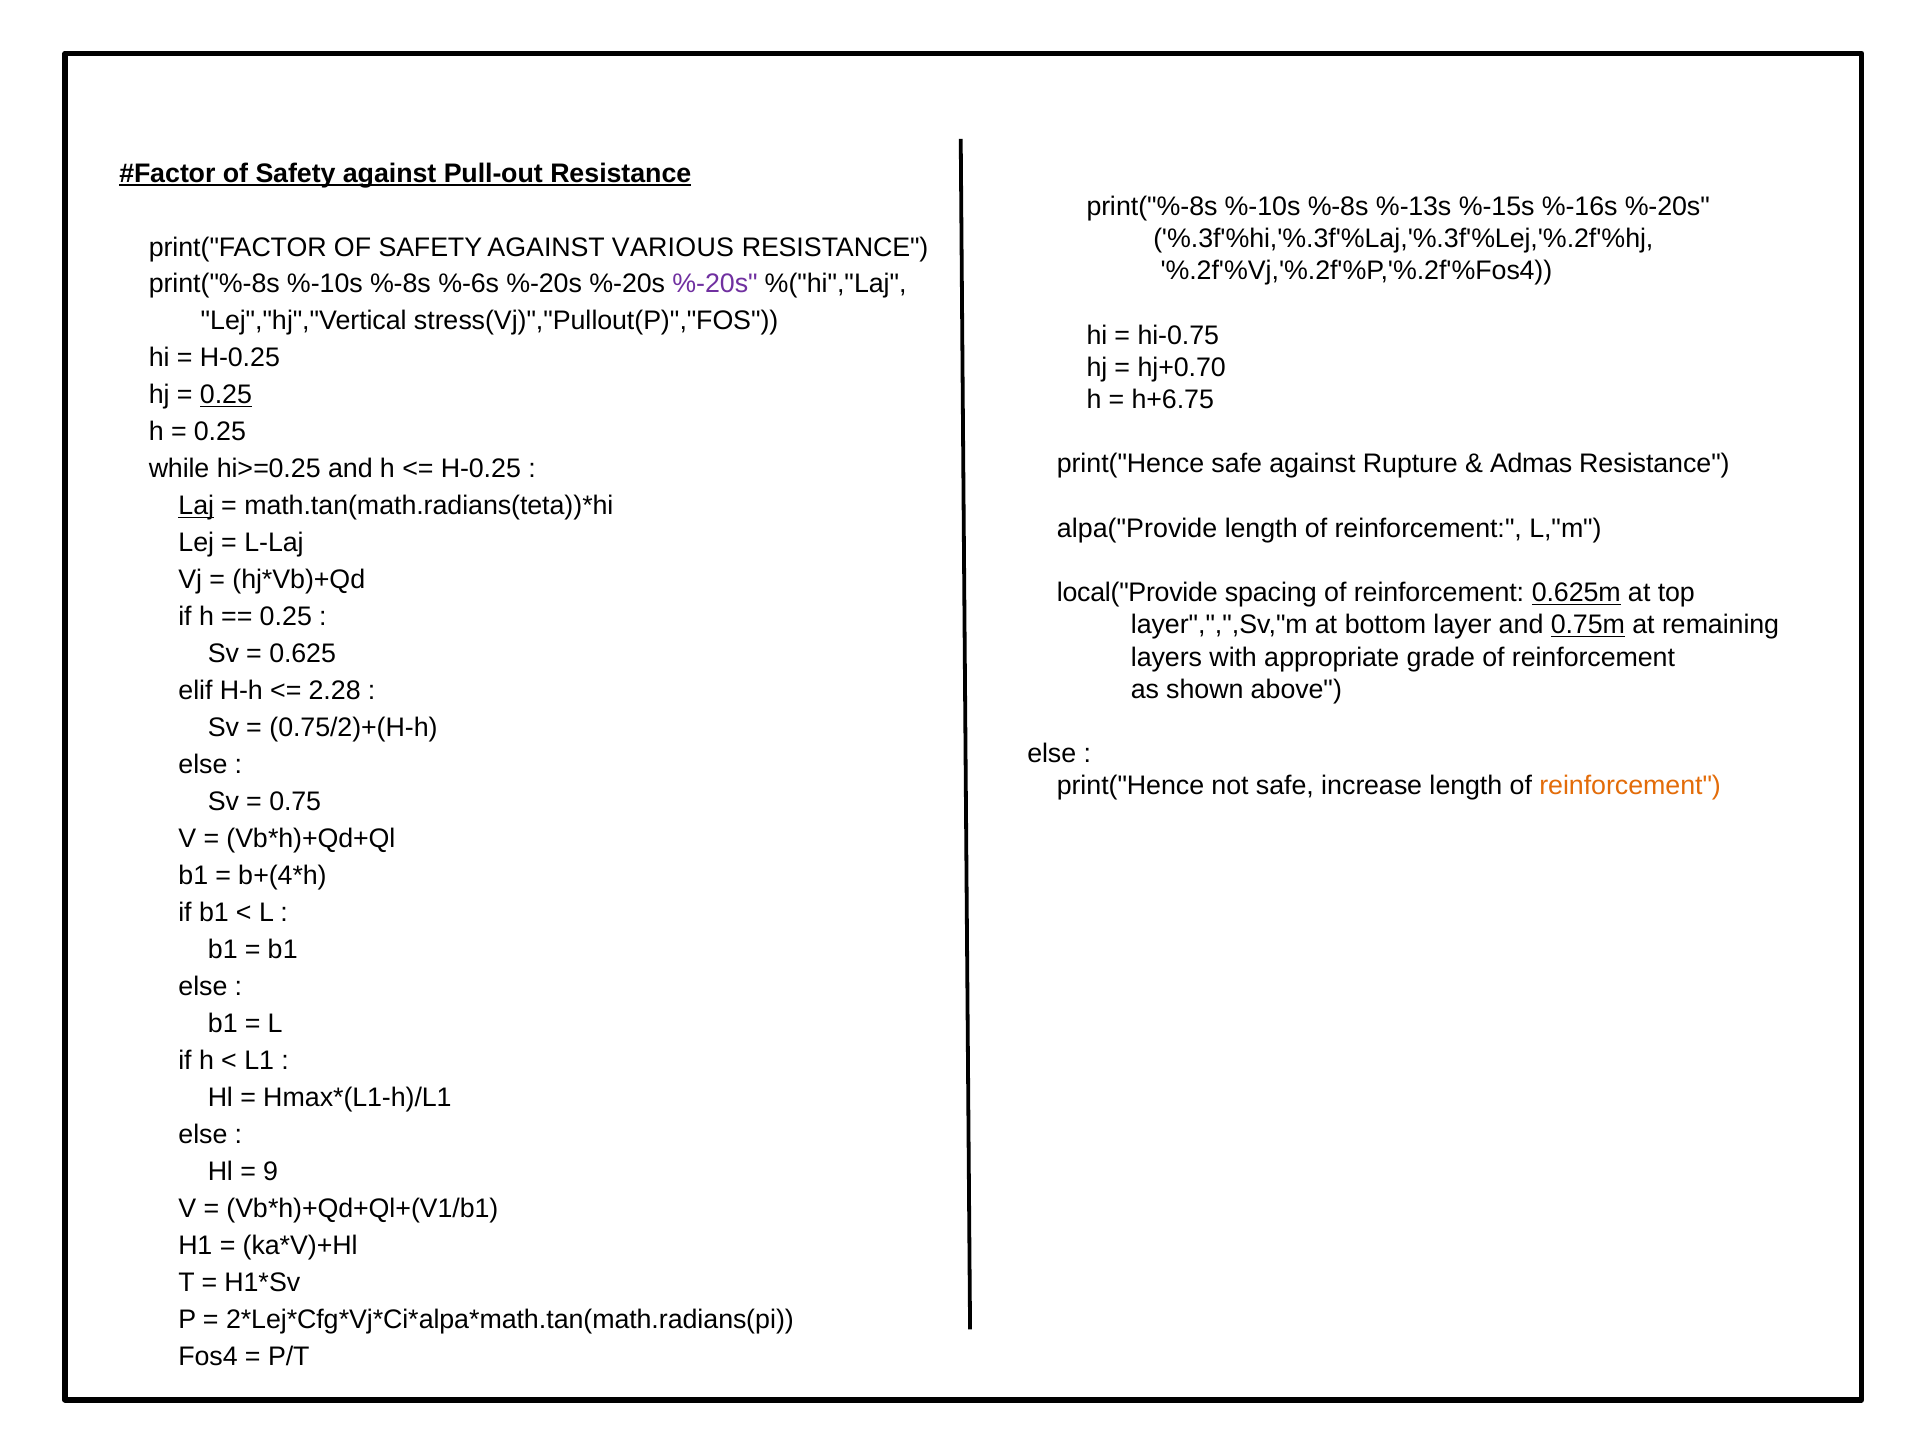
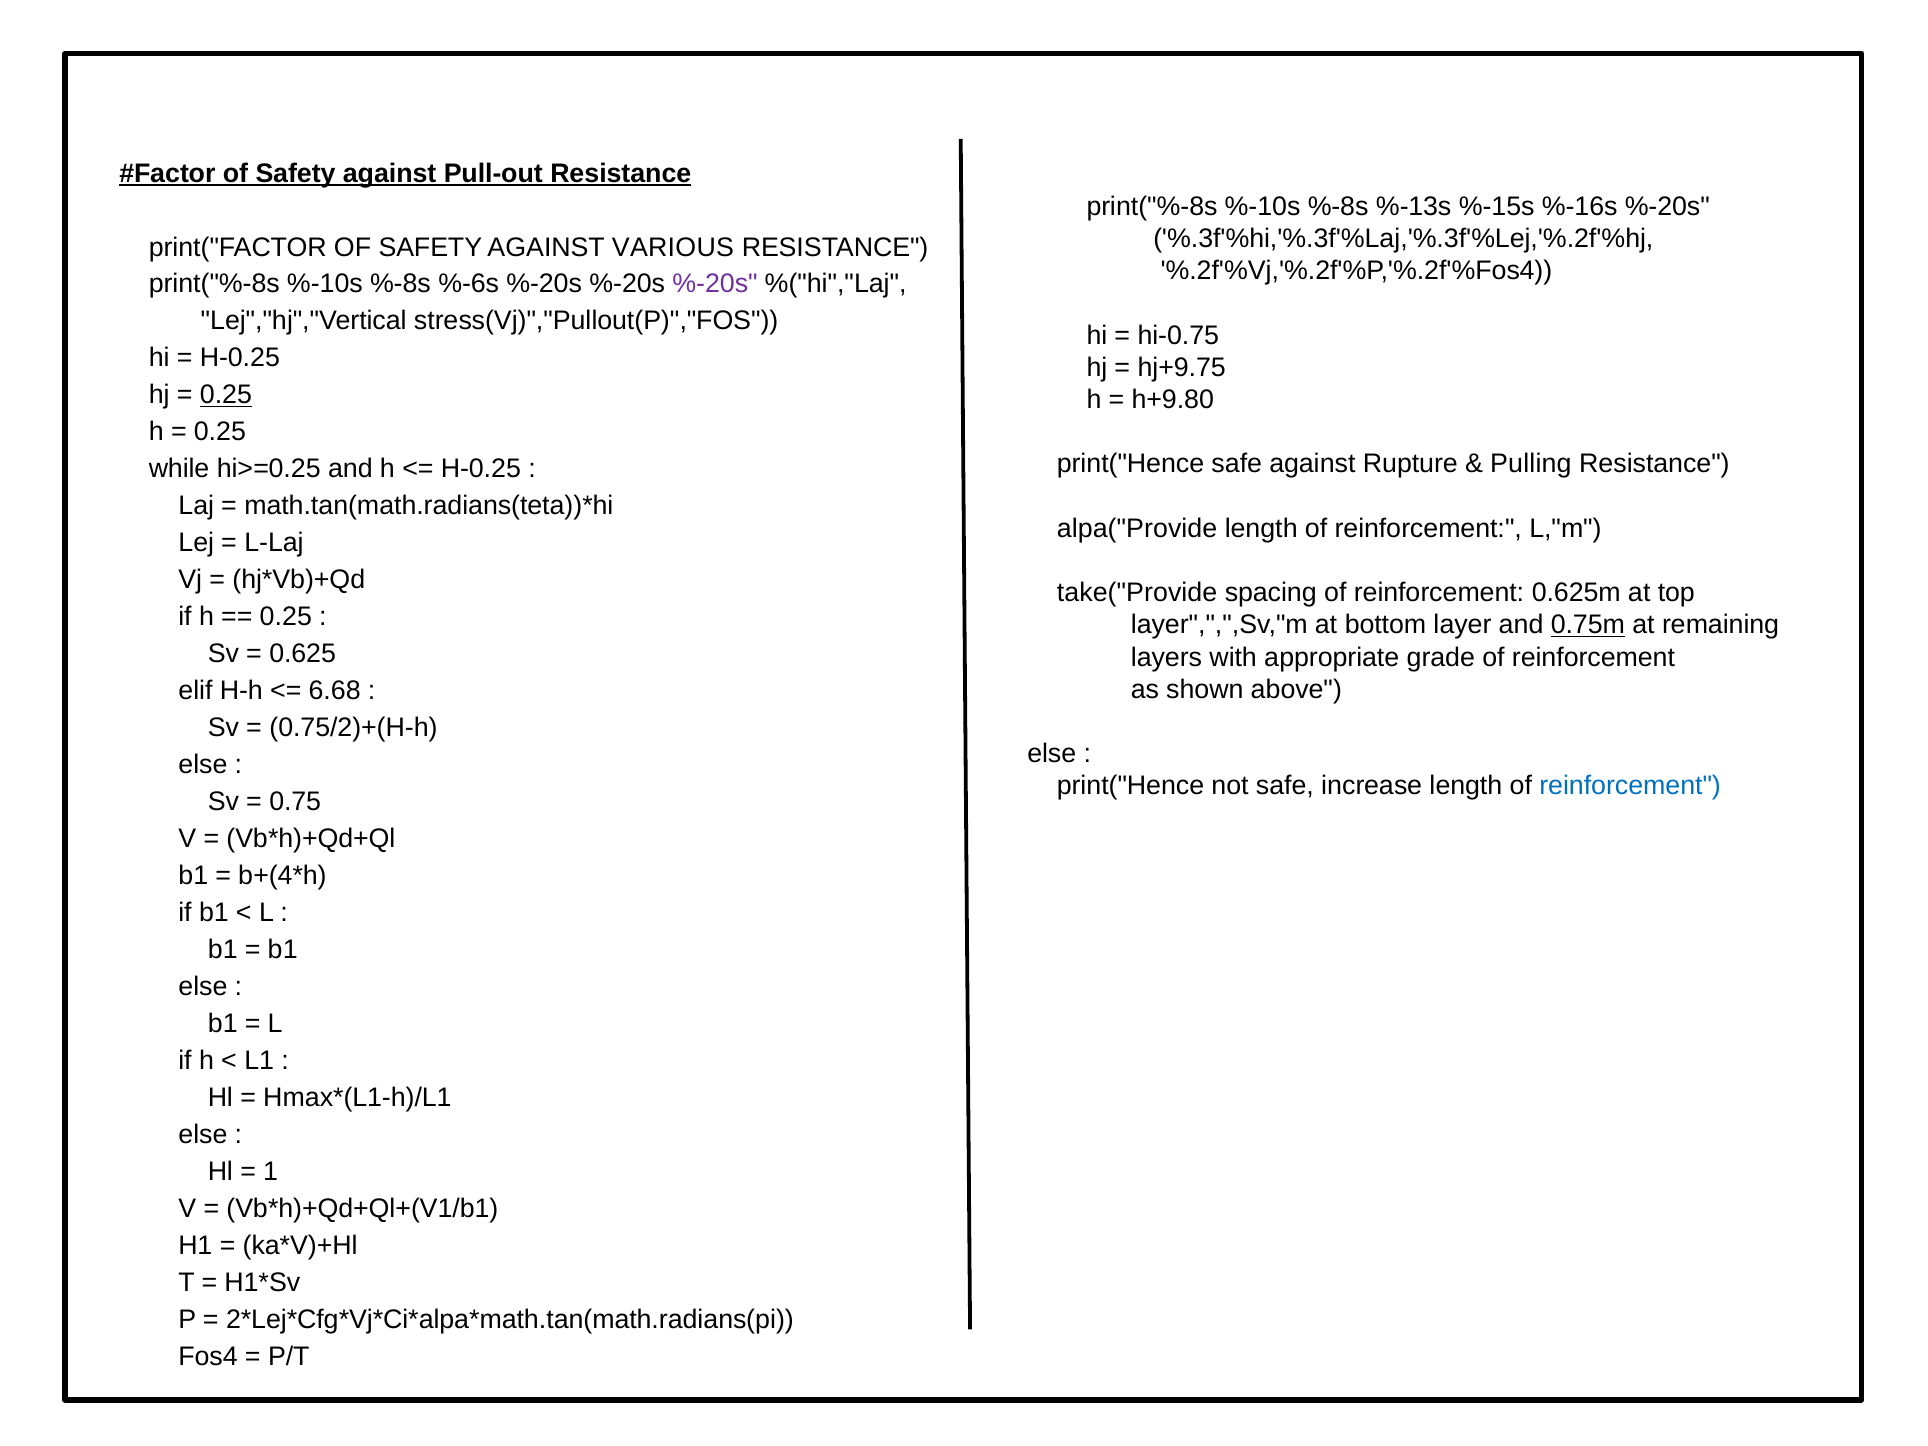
hj+0.70: hj+0.70 -> hj+9.75
h+6.75: h+6.75 -> h+9.80
Admas: Admas -> Pulling
Laj underline: present -> none
local("Provide: local("Provide -> take("Provide
0.625m underline: present -> none
2.28: 2.28 -> 6.68
reinforcement at (1630, 786) colour: orange -> blue
9: 9 -> 1
